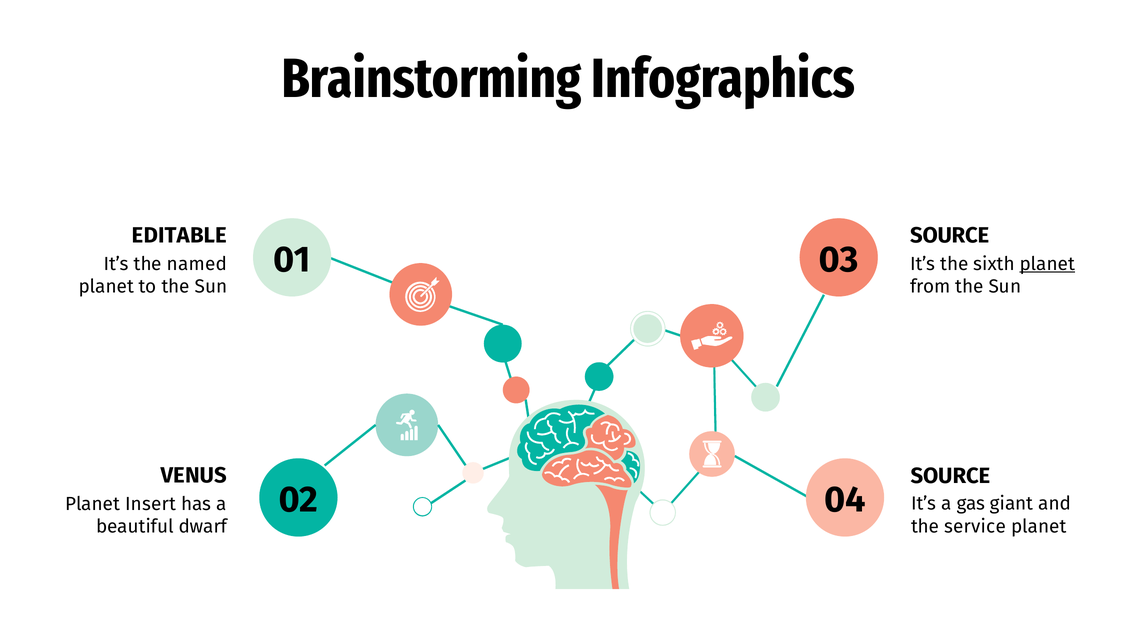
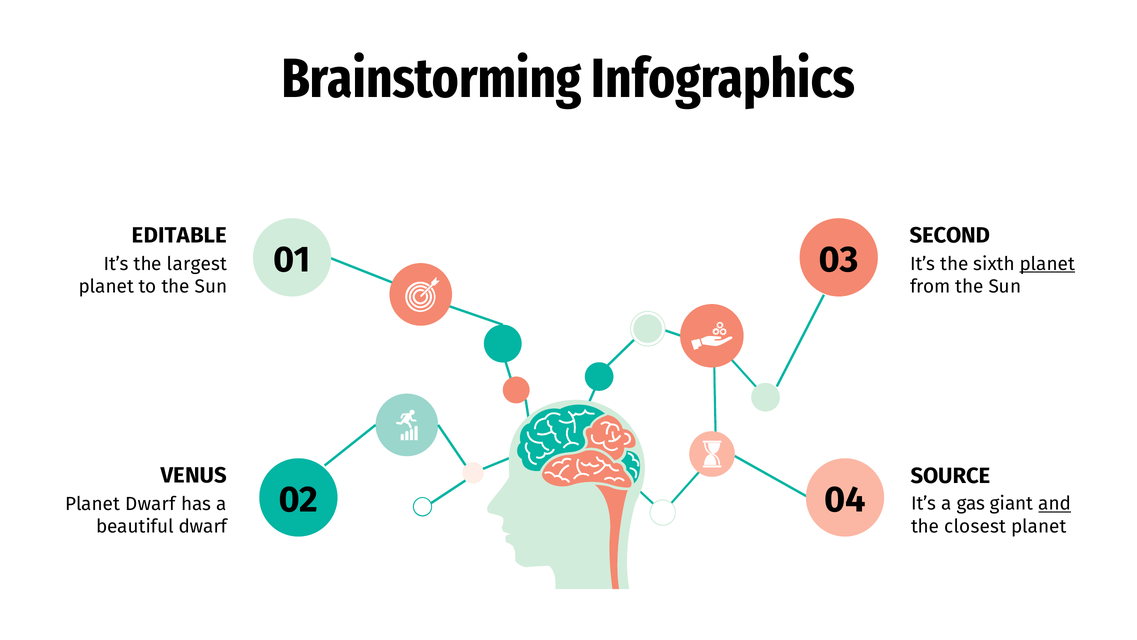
SOURCE at (950, 235): SOURCE -> SECOND
named: named -> largest
and underline: none -> present
Planet Insert: Insert -> Dwarf
service: service -> closest
